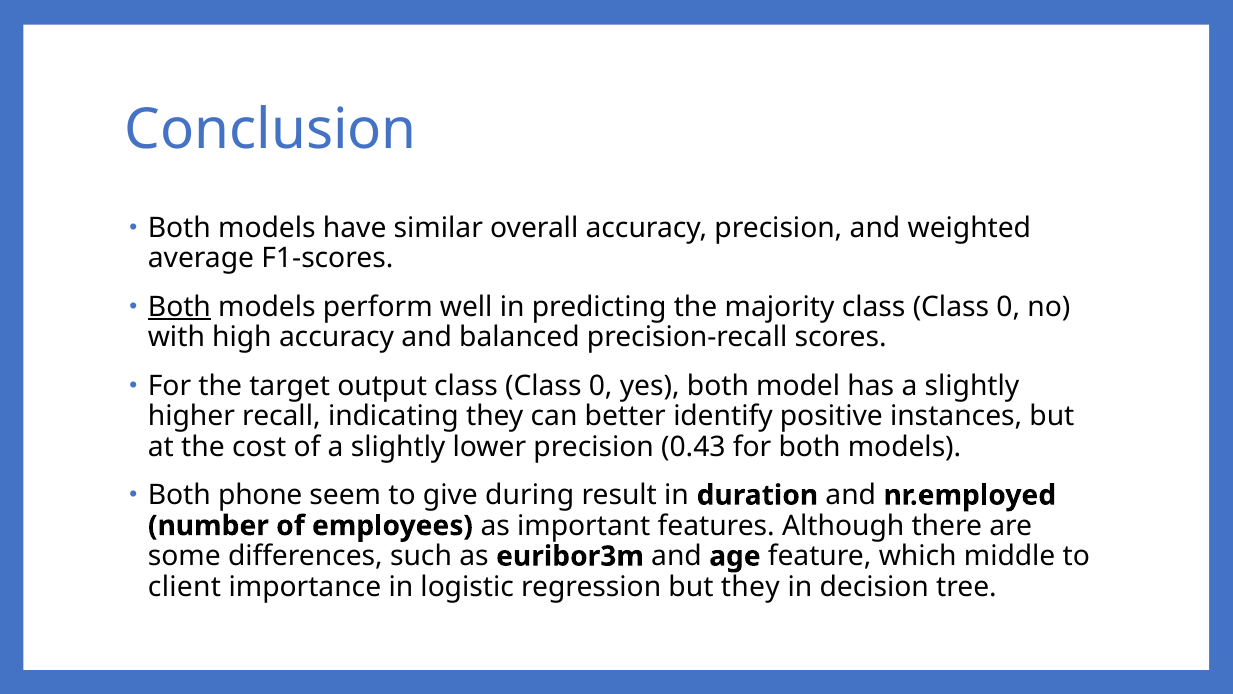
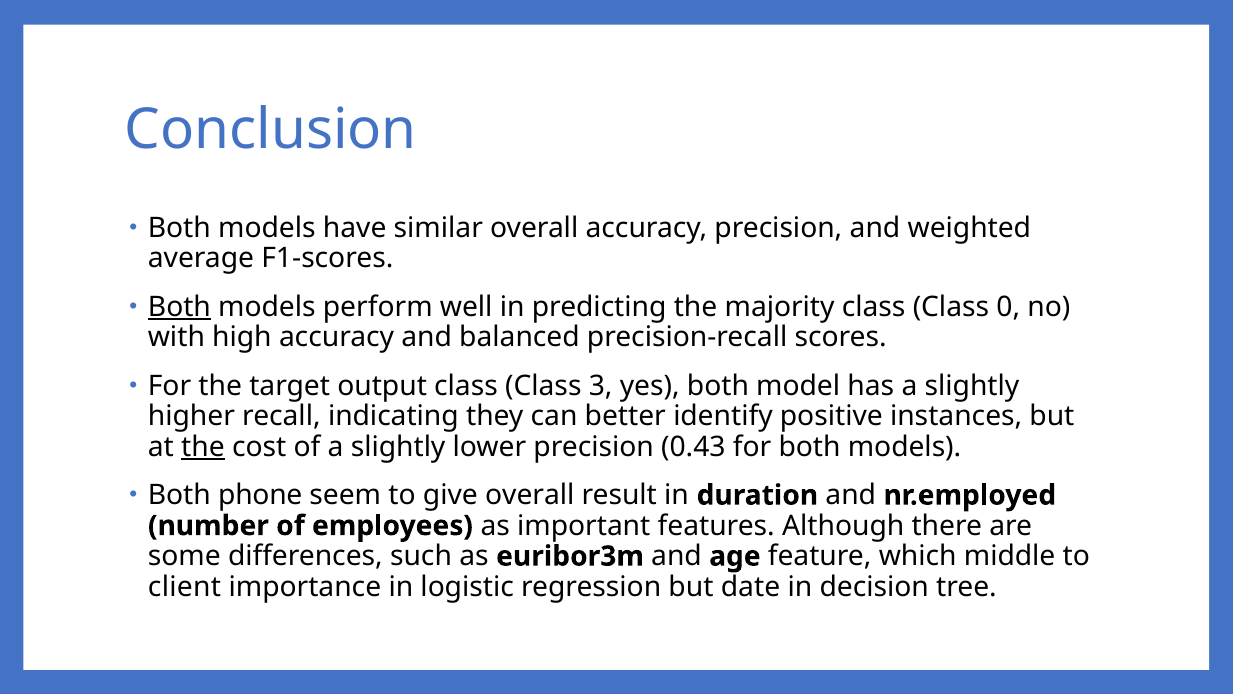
output class Class 0: 0 -> 3
the at (203, 447) underline: none -> present
give during: during -> overall
but they: they -> date
